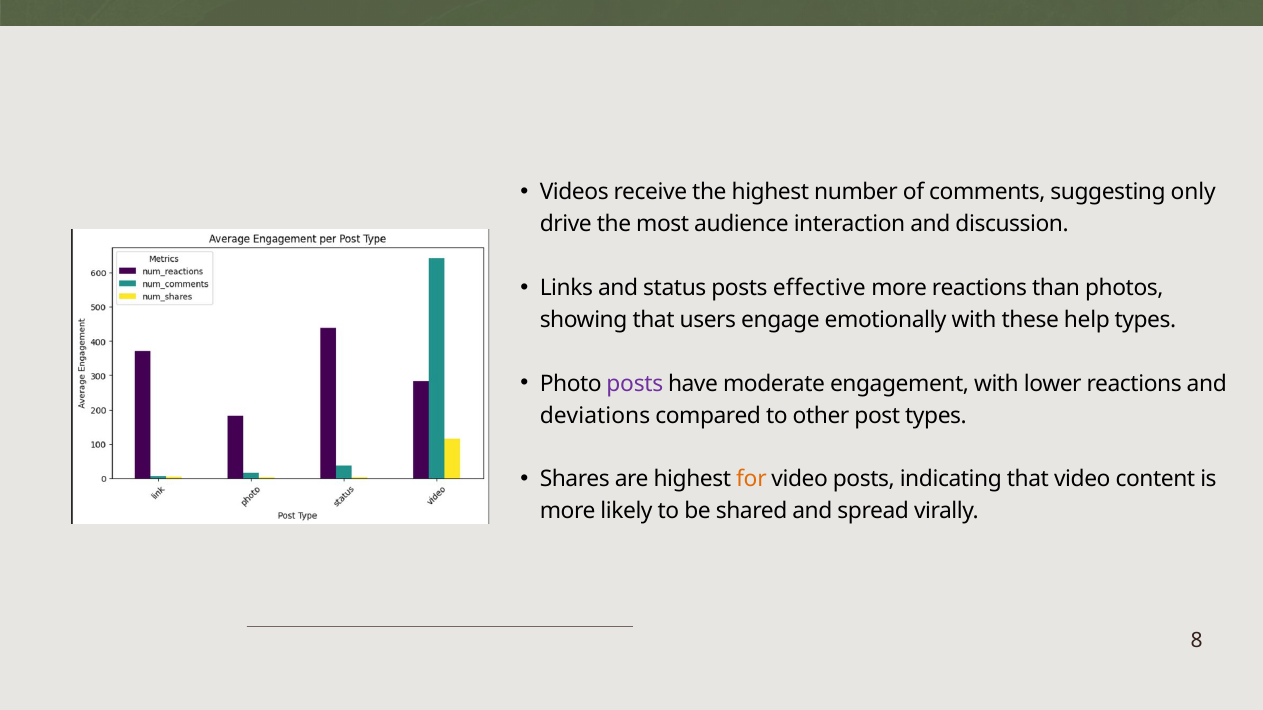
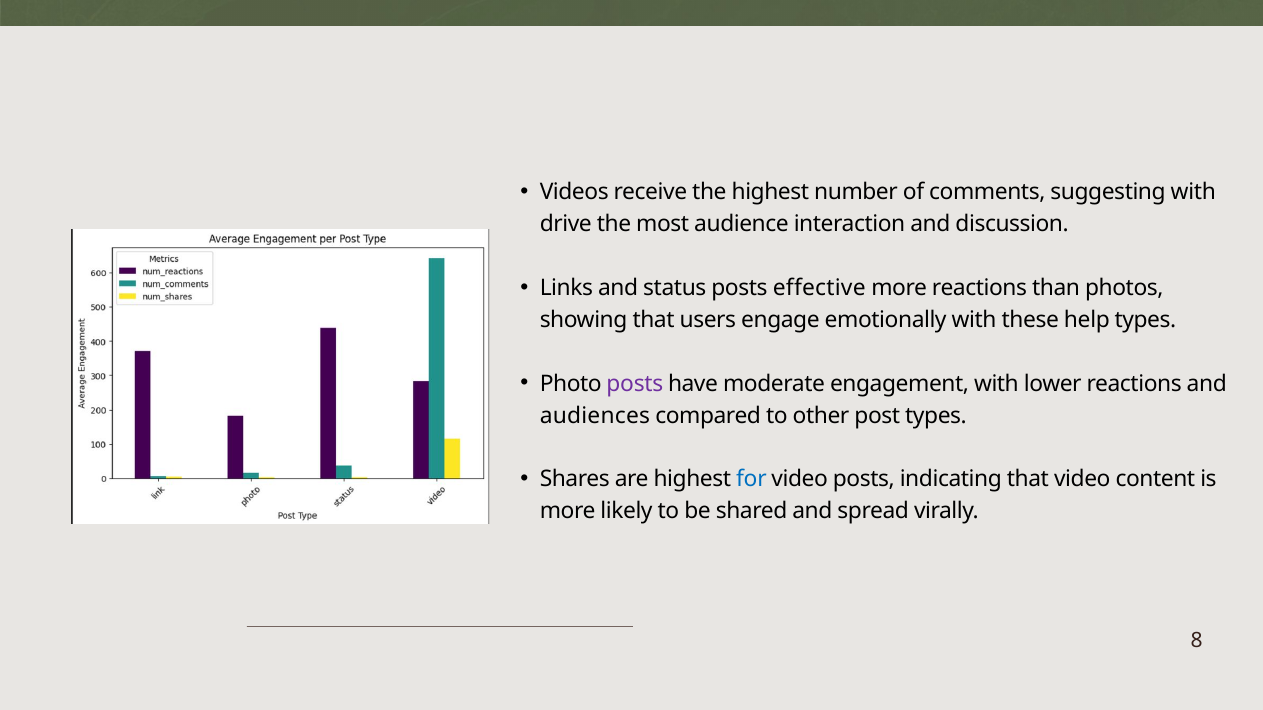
suggesting only: only -> with
deviations: deviations -> audiences
for colour: orange -> blue
